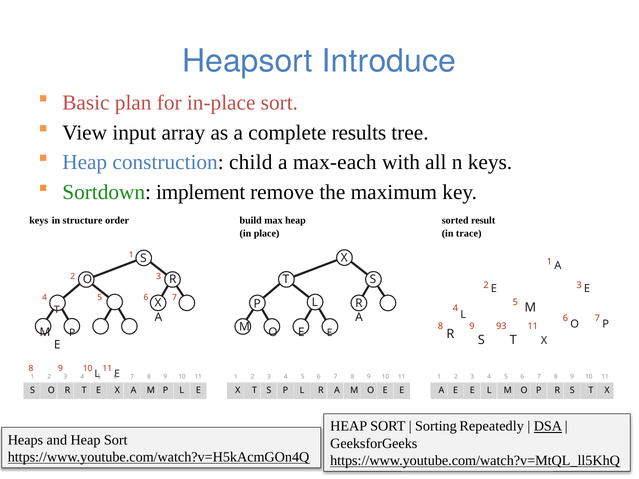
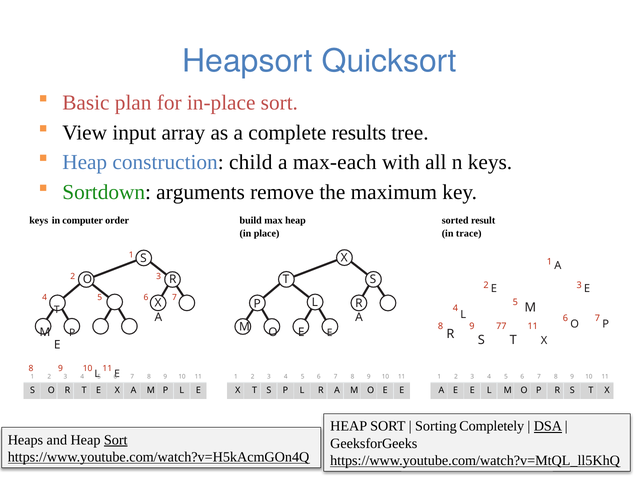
Introduce: Introduce -> Quicksort
implement: implement -> arguments
structure: structure -> computer
93: 93 -> 77
Repeatedly: Repeatedly -> Completely
Sort at (116, 440) underline: none -> present
